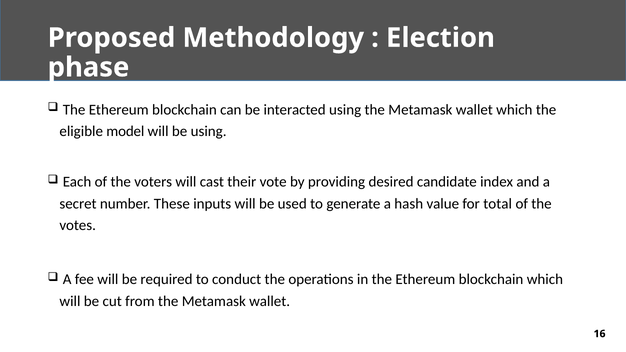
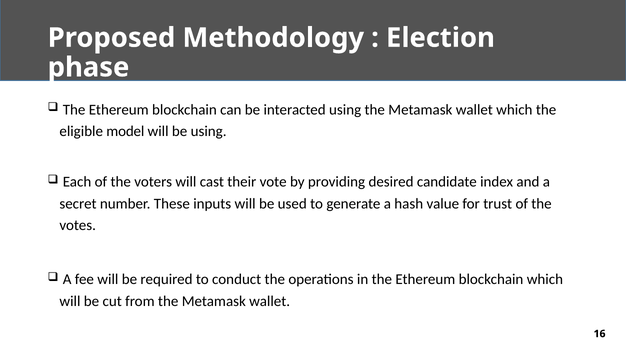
total: total -> trust
